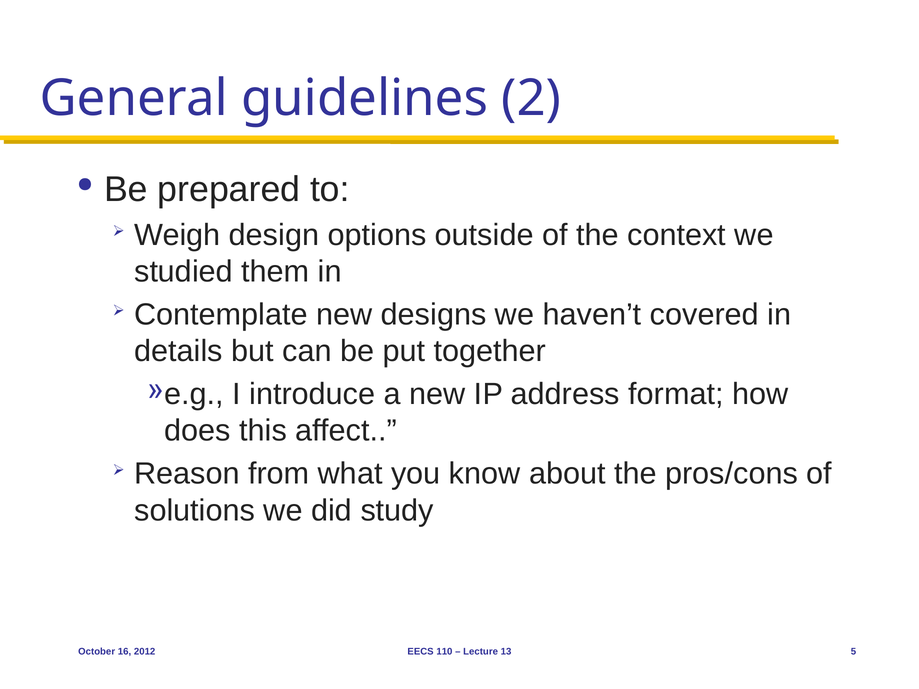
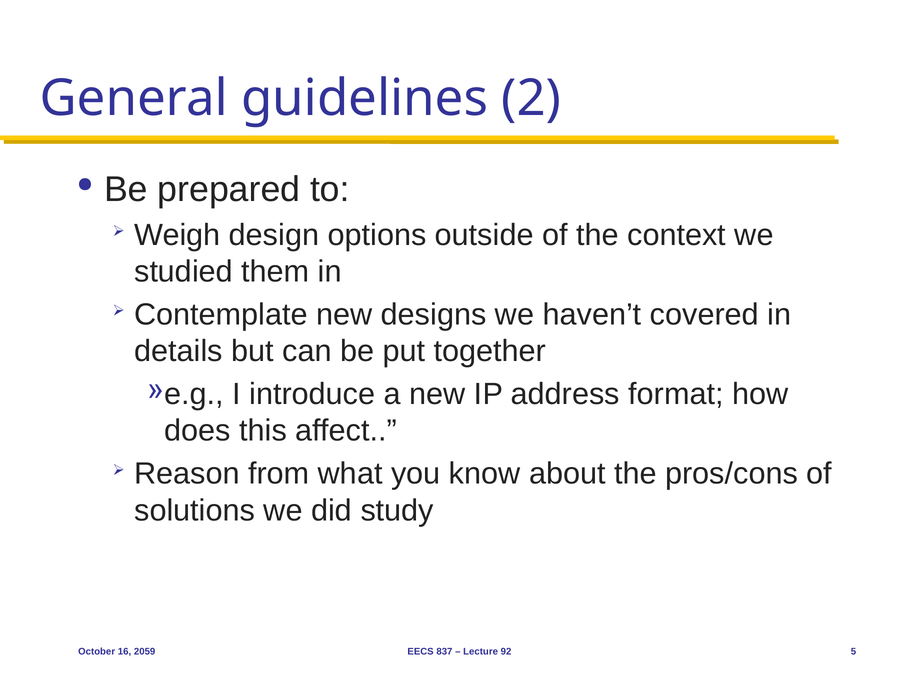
2012: 2012 -> 2059
110: 110 -> 837
13: 13 -> 92
